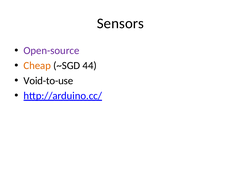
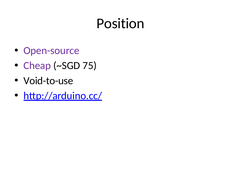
Sensors: Sensors -> Position
Cheap colour: orange -> purple
44: 44 -> 75
